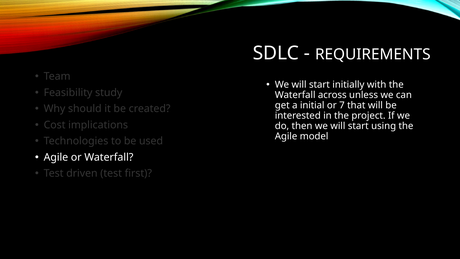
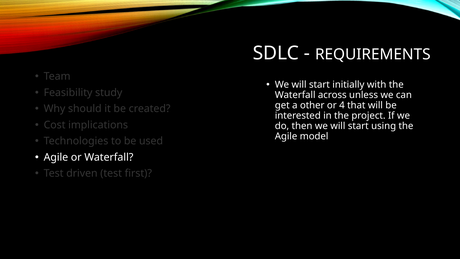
initial: initial -> other
7: 7 -> 4
